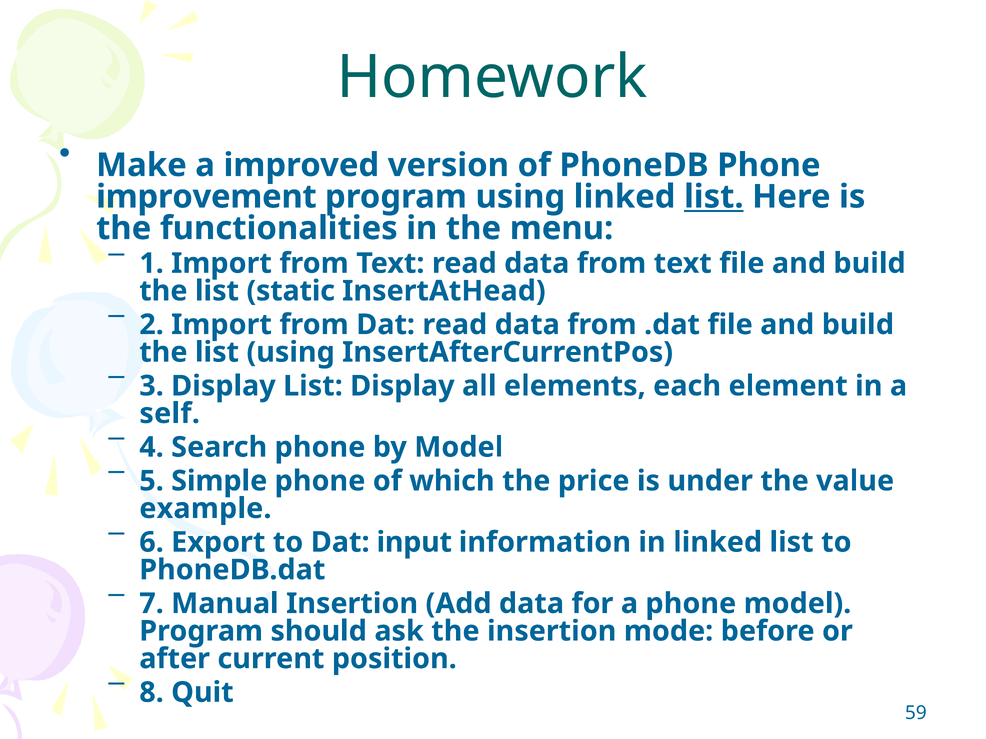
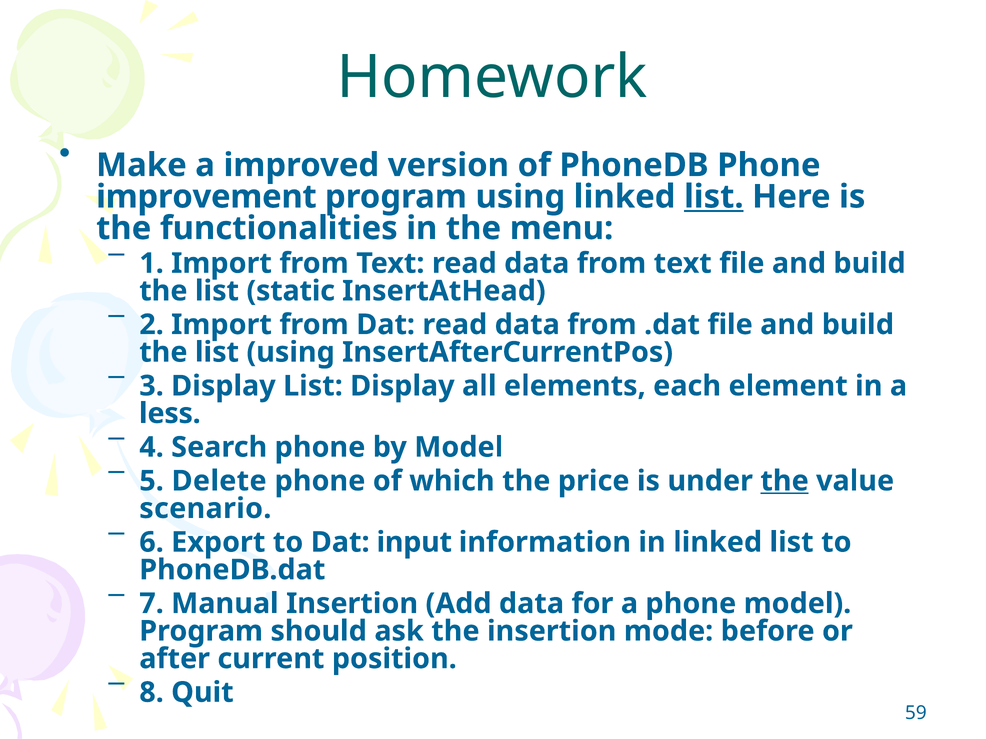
self: self -> less
Simple: Simple -> Delete
the at (785, 481) underline: none -> present
example: example -> scenario
